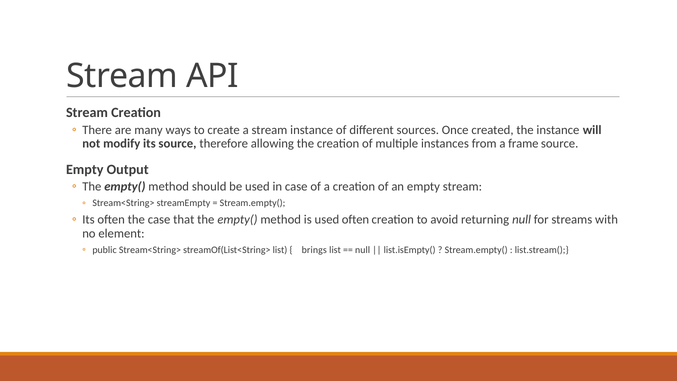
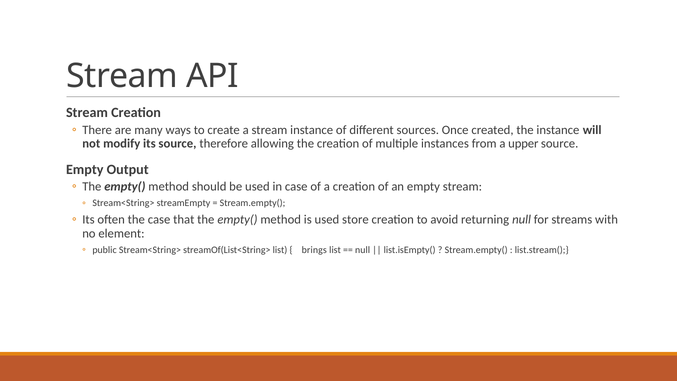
frame: frame -> upper
used often: often -> store
